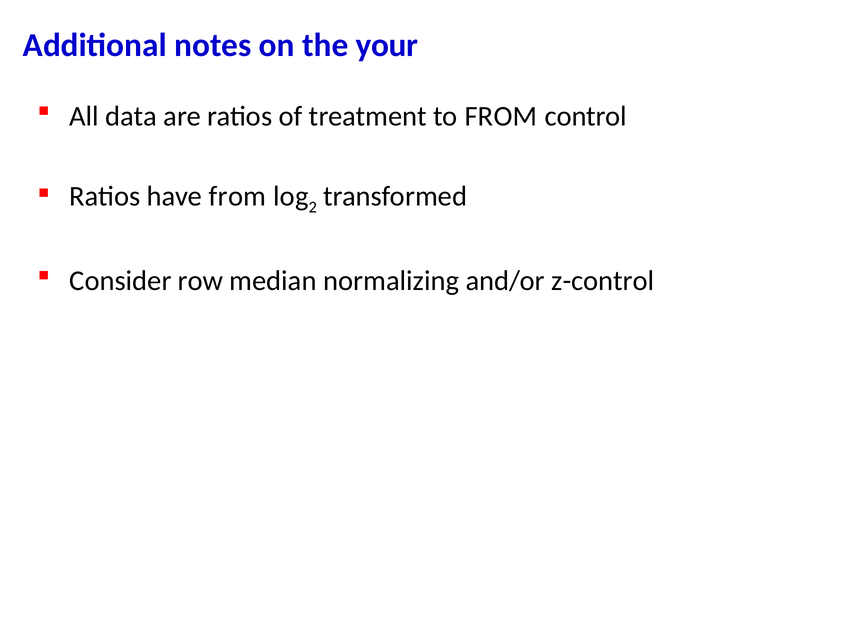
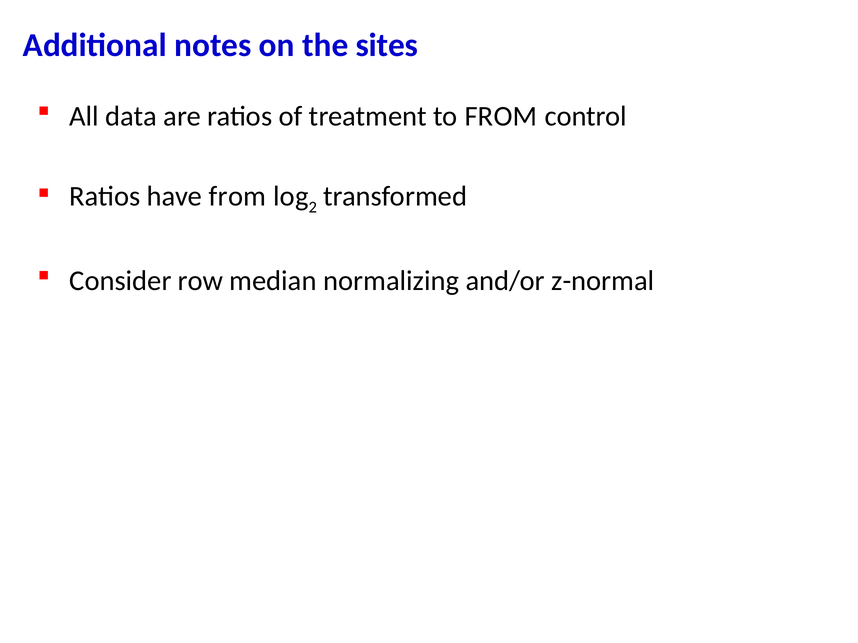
your: your -> sites
z-control: z-control -> z-normal
